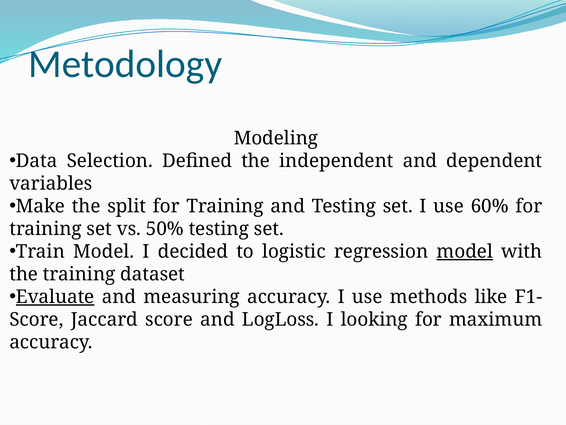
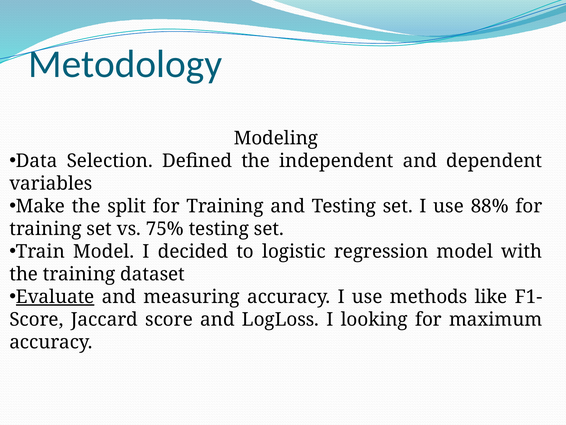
60%: 60% -> 88%
50%: 50% -> 75%
model at (465, 251) underline: present -> none
